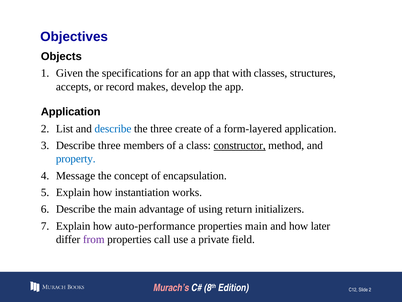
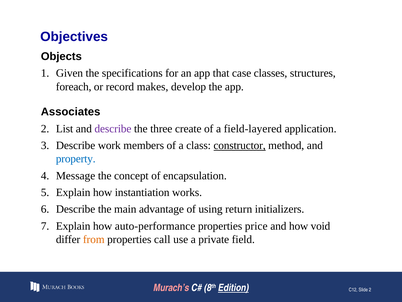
with: with -> case
accepts: accepts -> foreach
Application at (71, 112): Application -> Associates
describe at (113, 128) colour: blue -> purple
form-layered: form-layered -> field-layered
Describe three: three -> work
properties main: main -> price
later: later -> void
from colour: purple -> orange
Edition underline: none -> present
